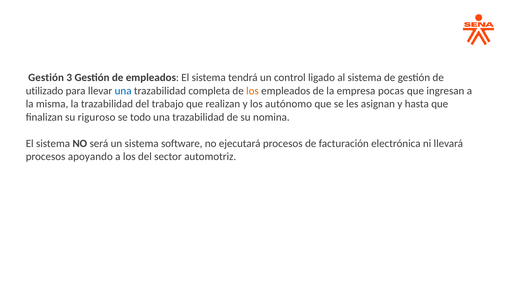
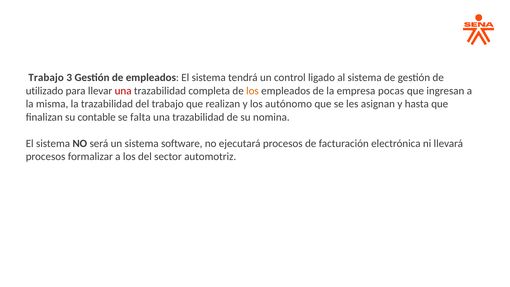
Gestión at (46, 78): Gestión -> Trabajo
una at (123, 91) colour: blue -> red
riguroso: riguroso -> contable
todo: todo -> falta
apoyando: apoyando -> formalizar
